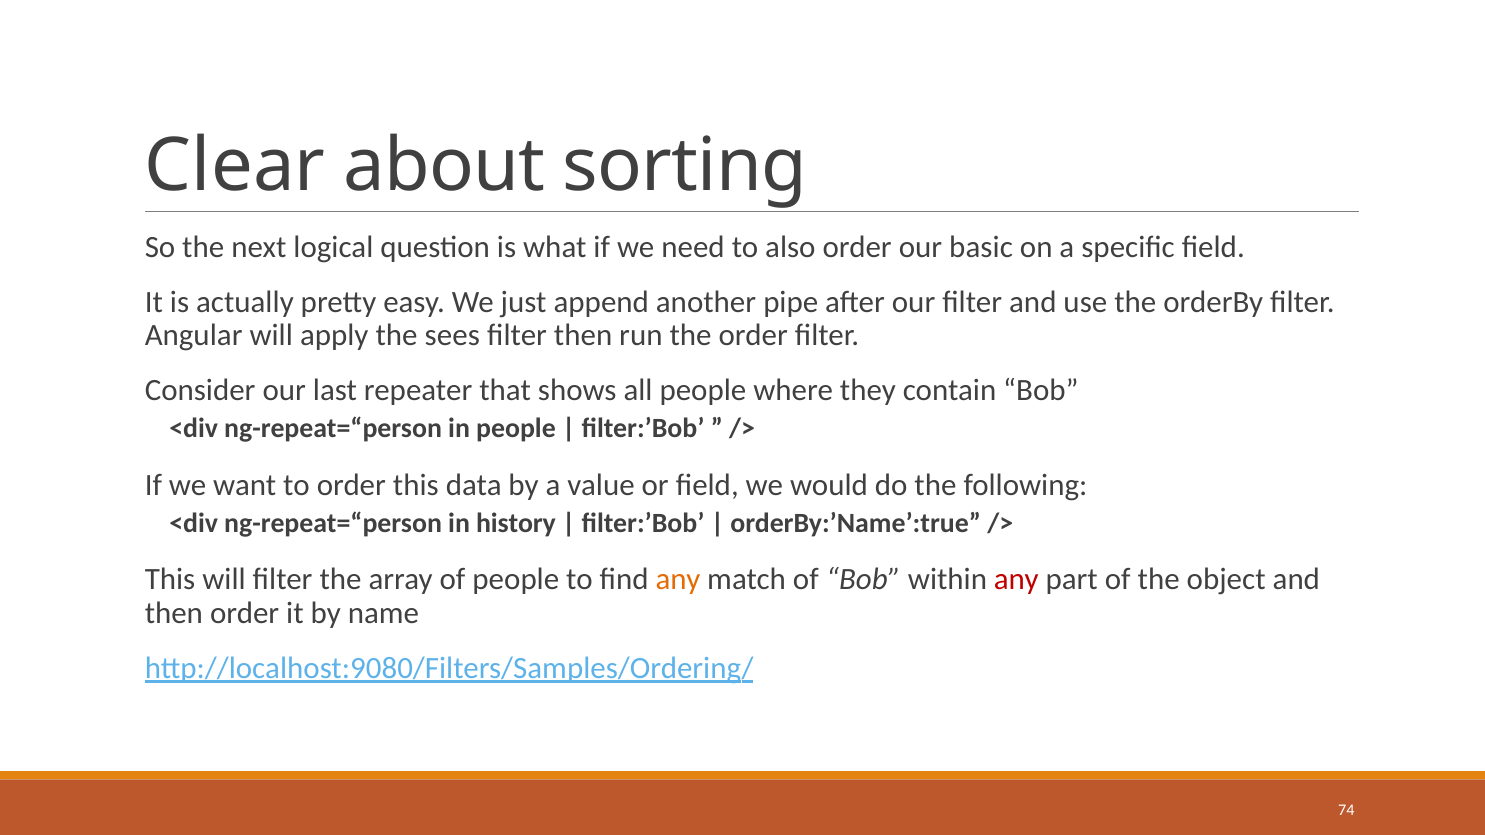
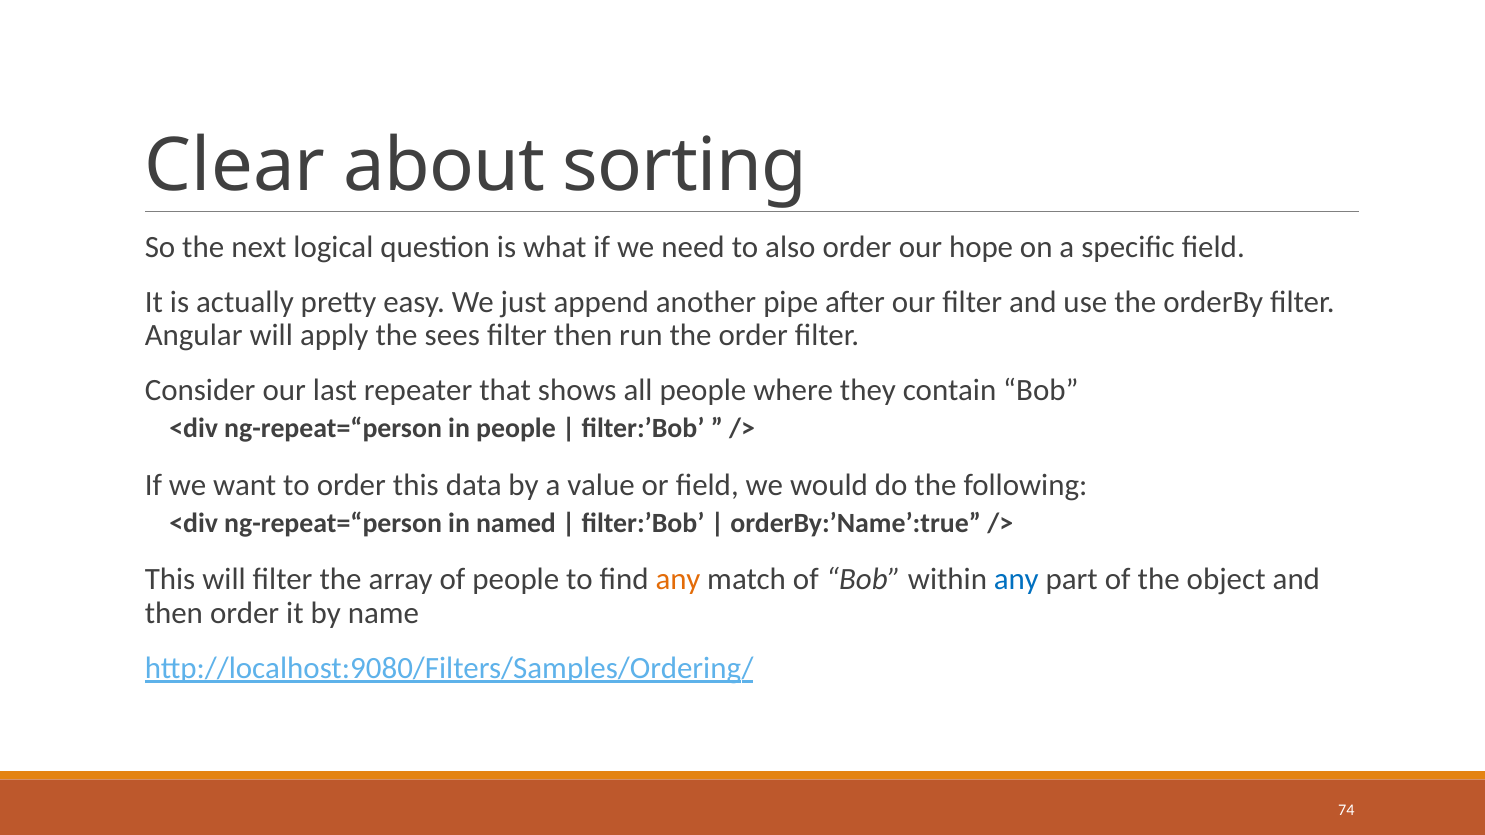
basic: basic -> hope
history: history -> named
any at (1016, 580) colour: red -> blue
